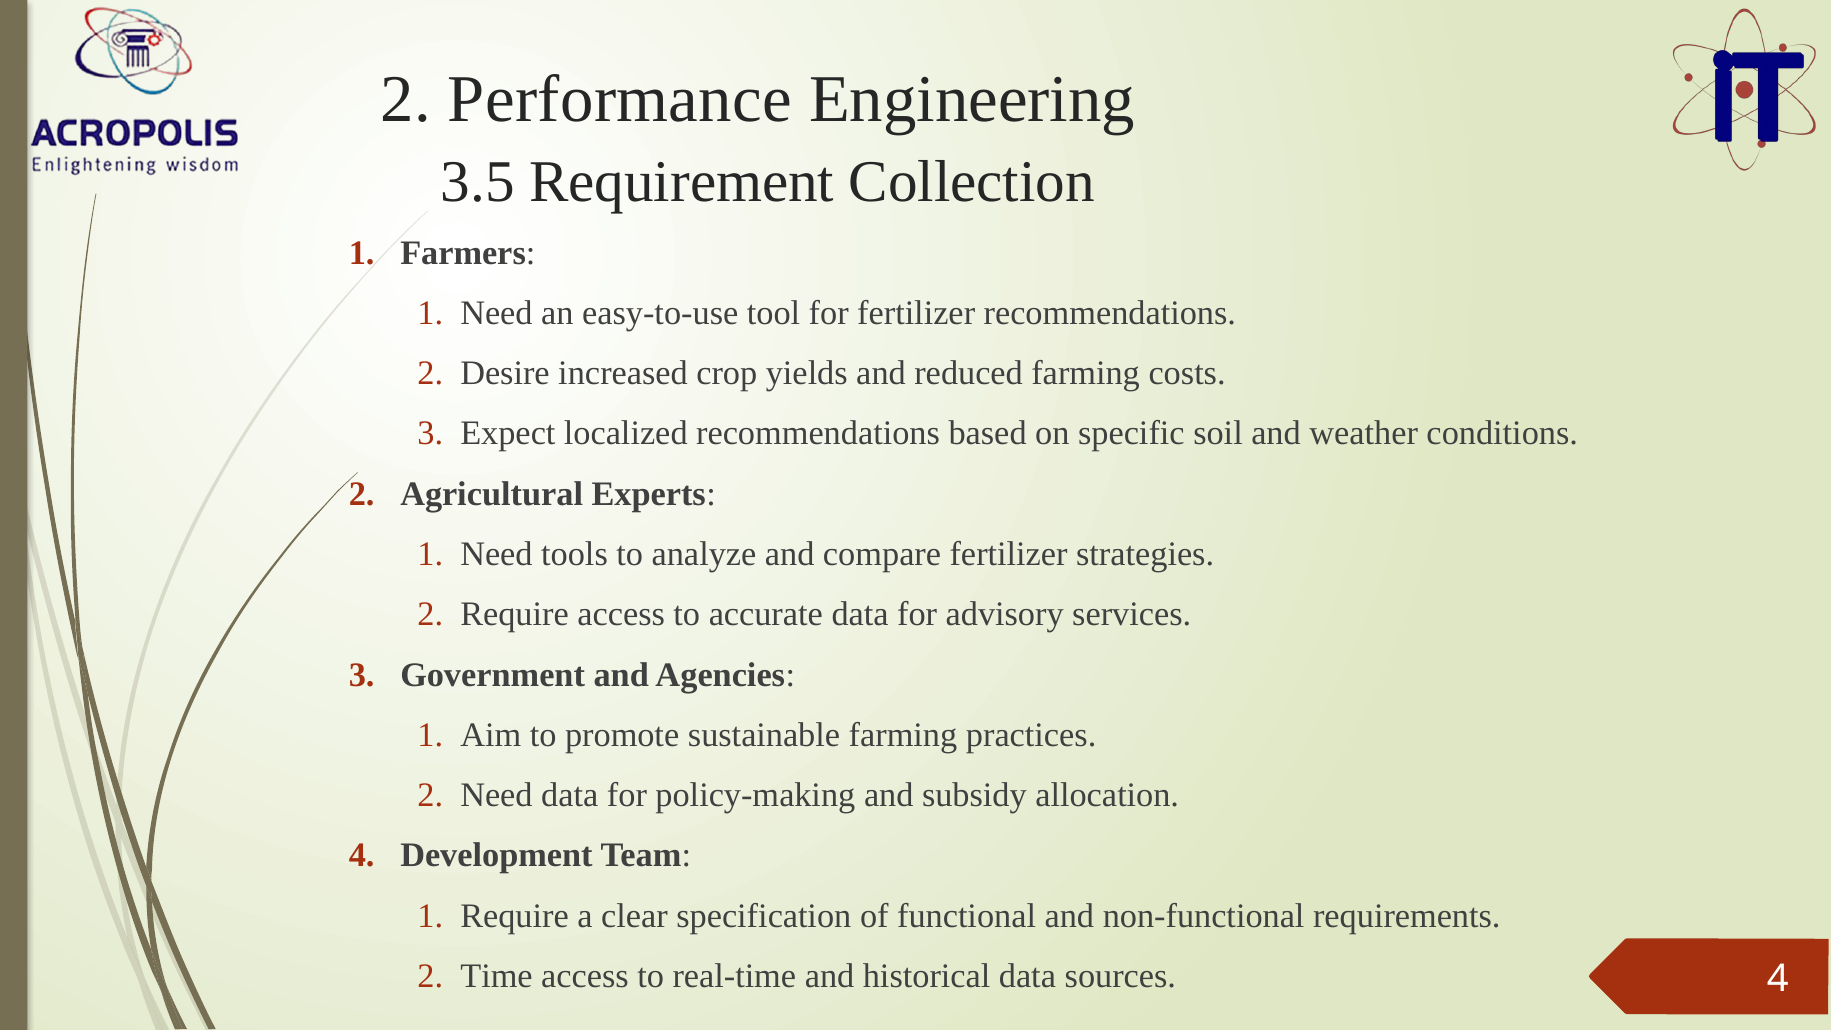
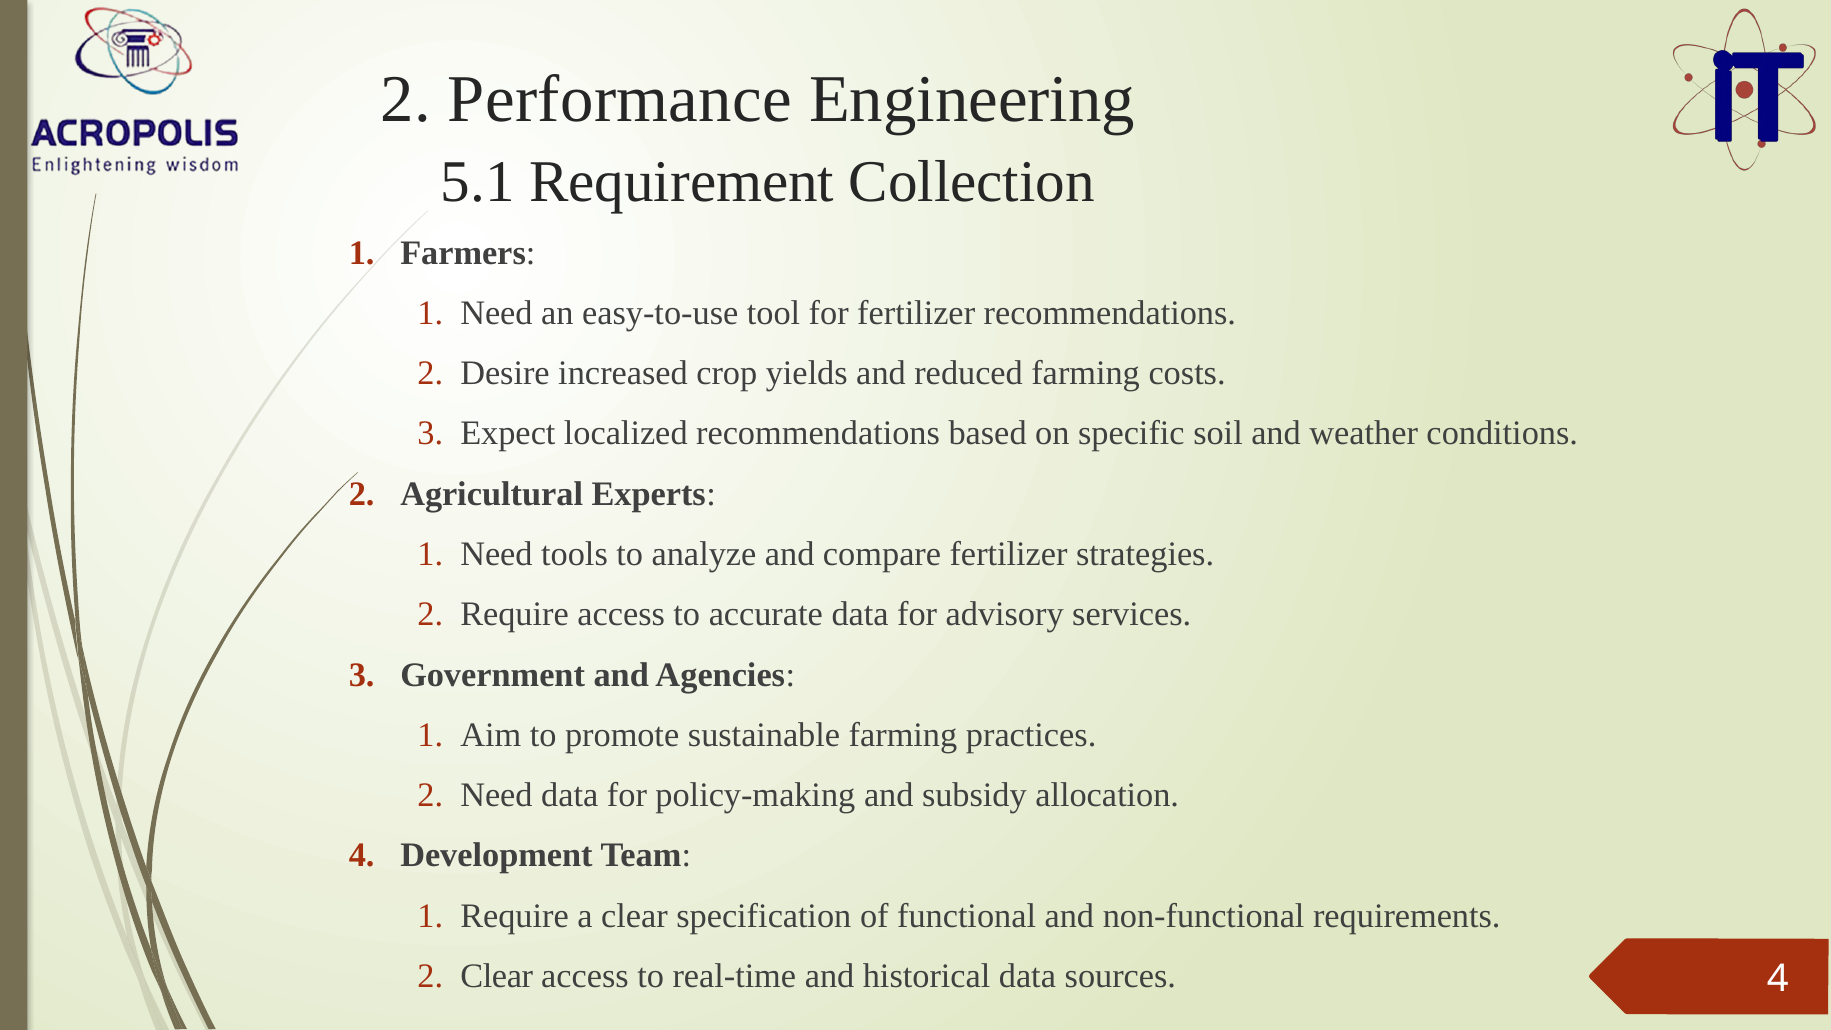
3.5: 3.5 -> 5.1
2 Time: Time -> Clear
